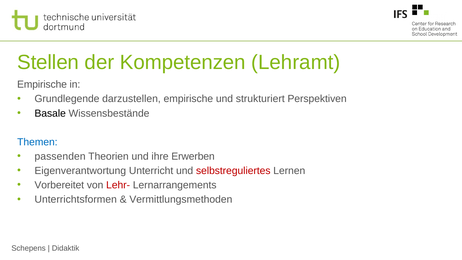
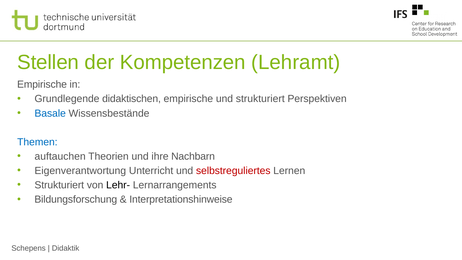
darzustellen: darzustellen -> didaktischen
Basale colour: black -> blue
passenden: passenden -> auftauchen
Erwerben: Erwerben -> Nachbarn
Vorbereitet at (59, 185): Vorbereitet -> Strukturiert
Lehr- colour: red -> black
Unterrichtsformen: Unterrichtsformen -> Bildungsforschung
Vermittlungsmethoden: Vermittlungsmethoden -> Interpretationshinweise
